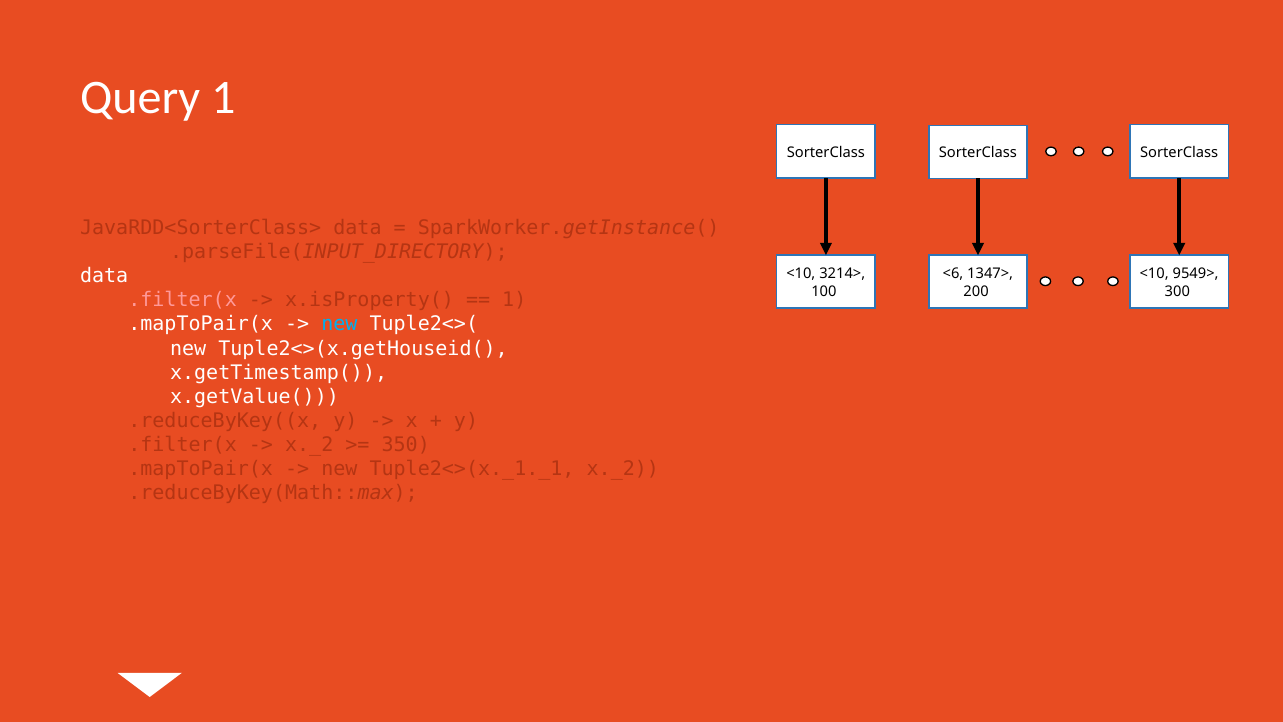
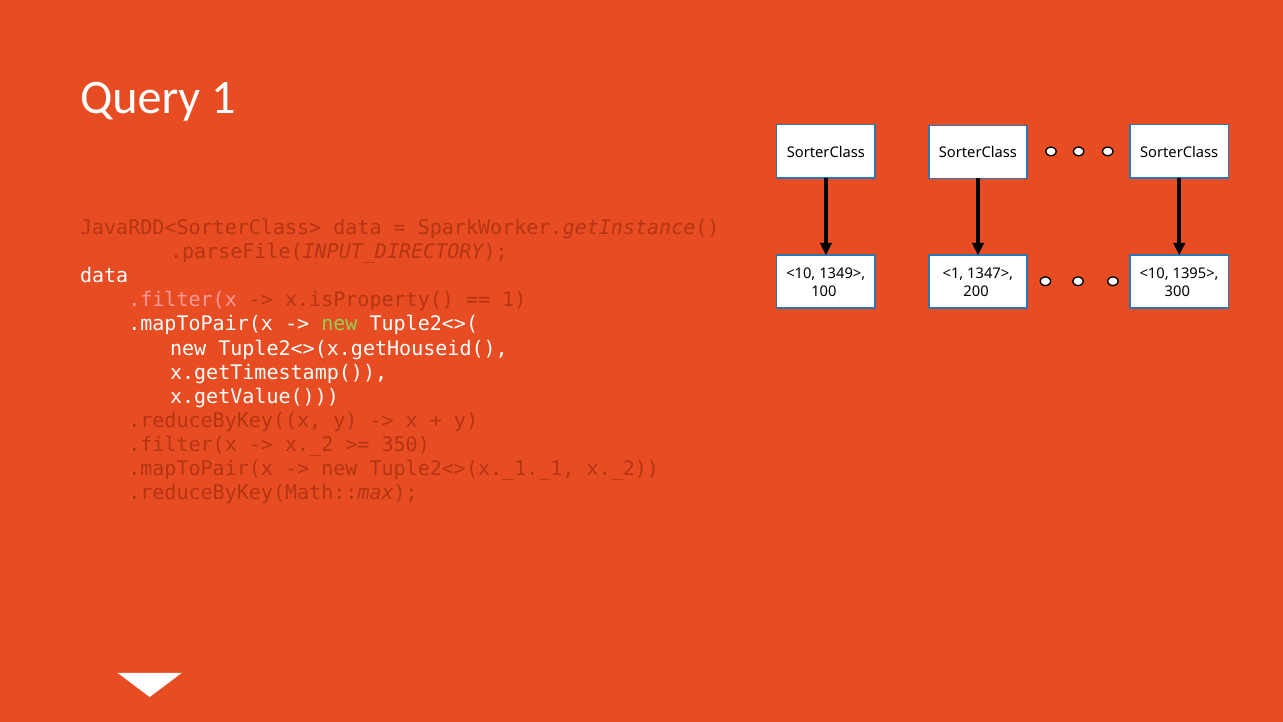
3214>: 3214> -> 1349>
<6: <6 -> <1
9549>: 9549> -> 1395>
new at (339, 324) colour: light blue -> light green
